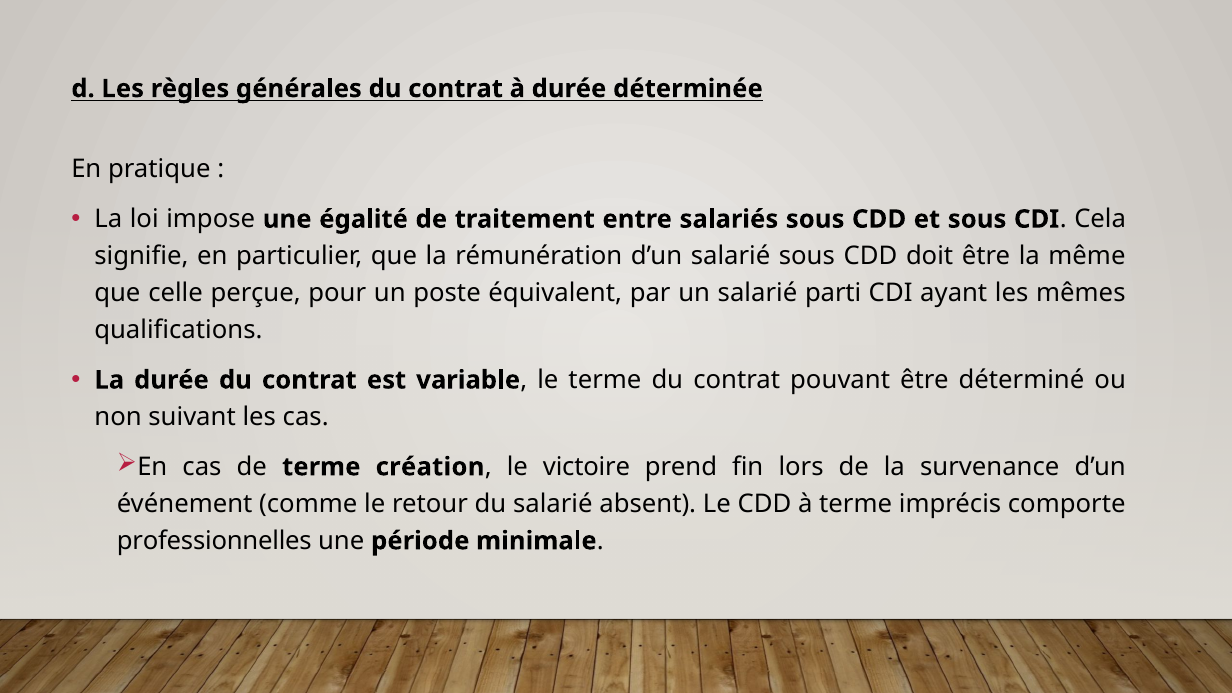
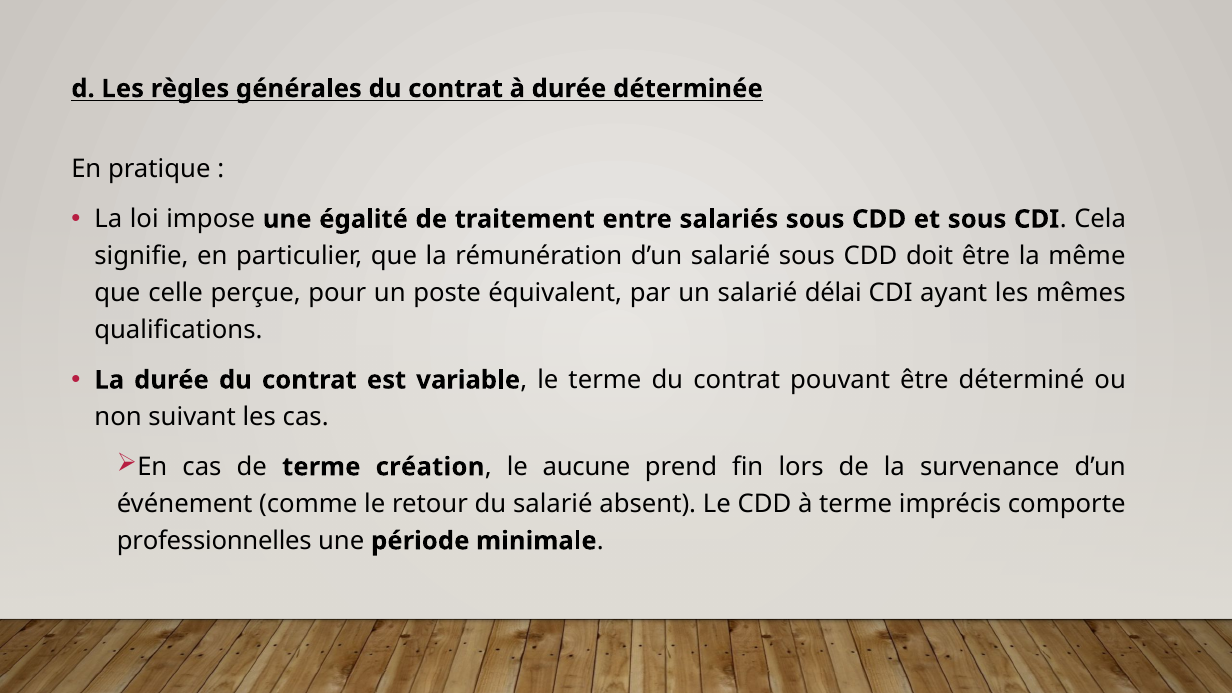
parti: parti -> délai
victoire: victoire -> aucune
